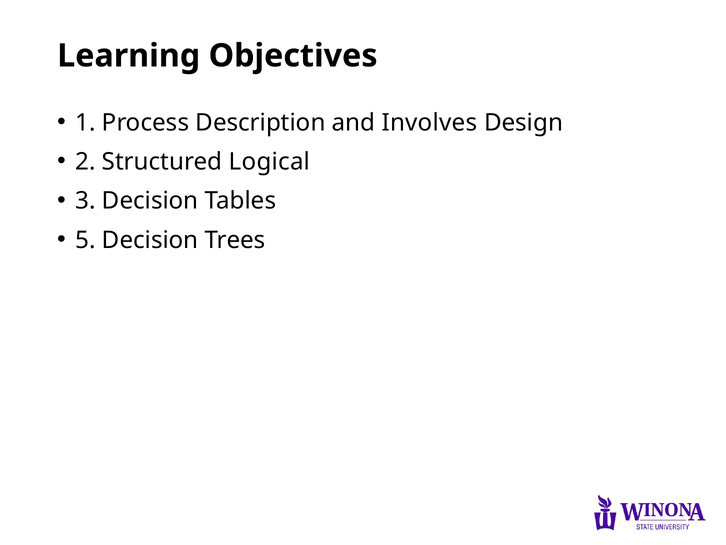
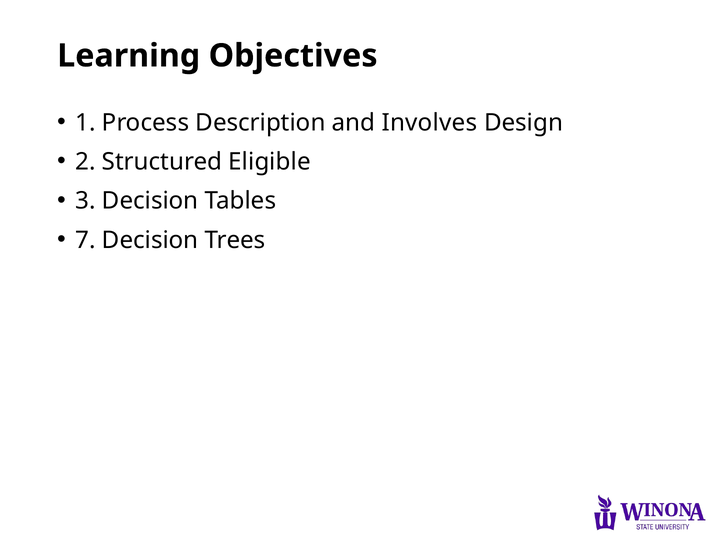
Logical: Logical -> Eligible
5: 5 -> 7
